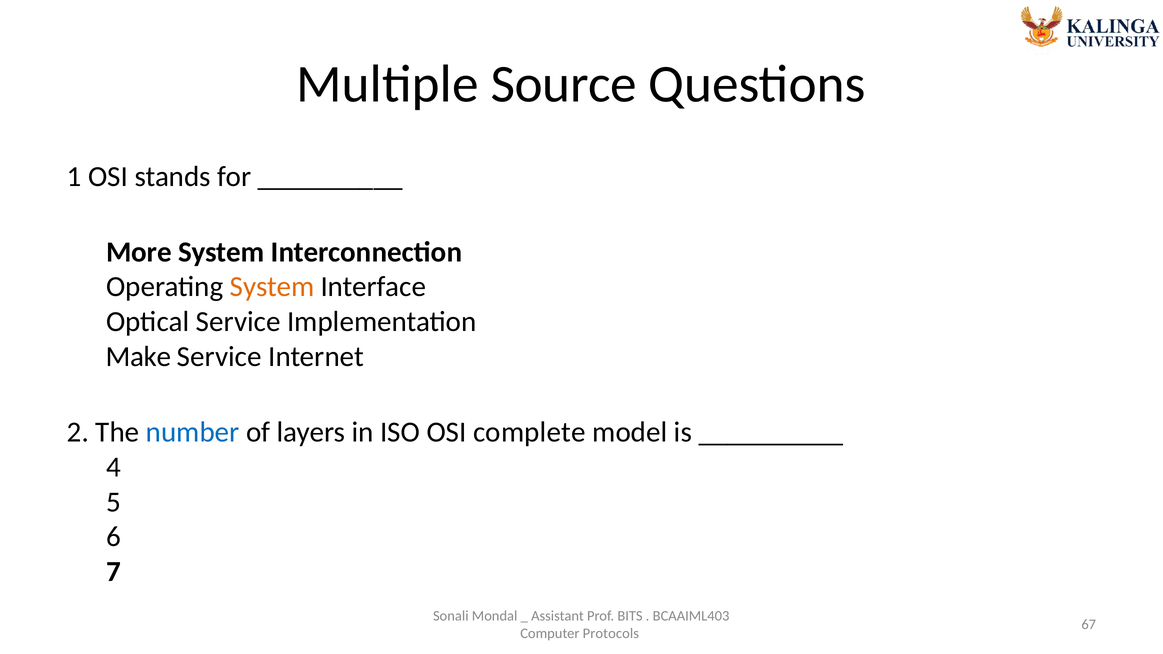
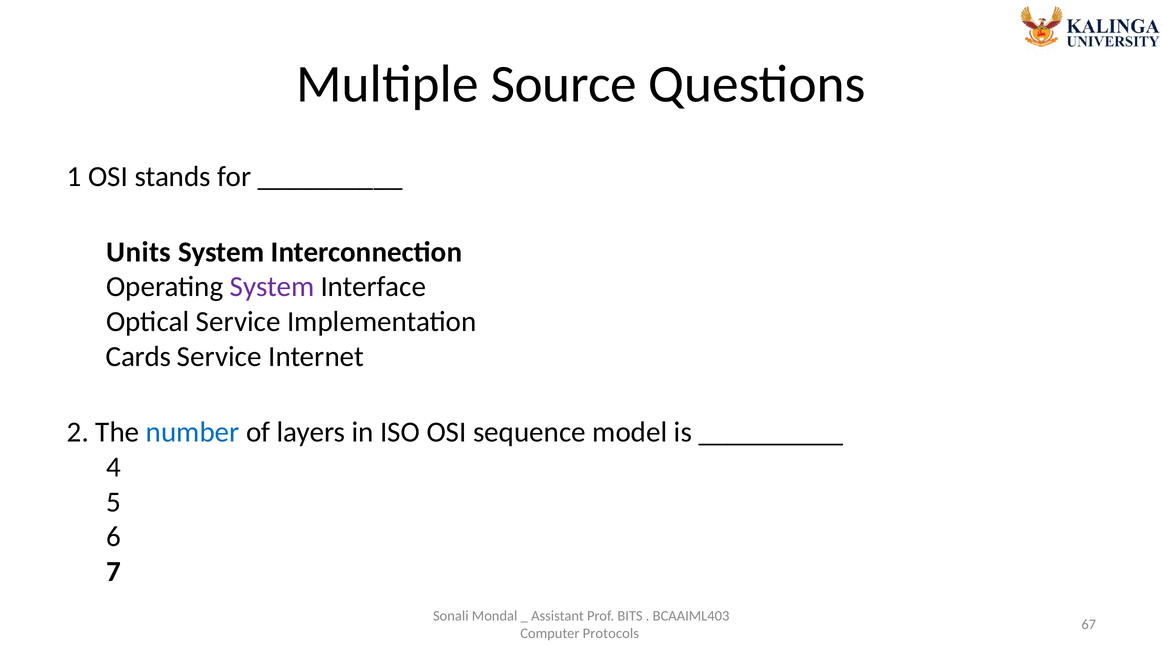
More: More -> Units
System at (272, 287) colour: orange -> purple
Make: Make -> Cards
complete: complete -> sequence
